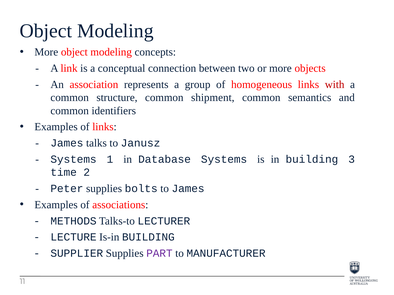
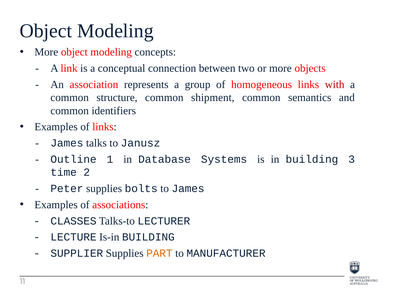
Systems at (74, 160): Systems -> Outline
METHODS: METHODS -> CLASSES
PART colour: purple -> orange
